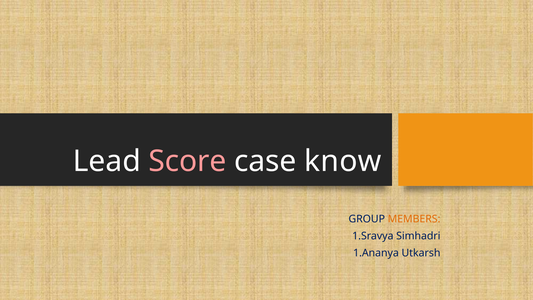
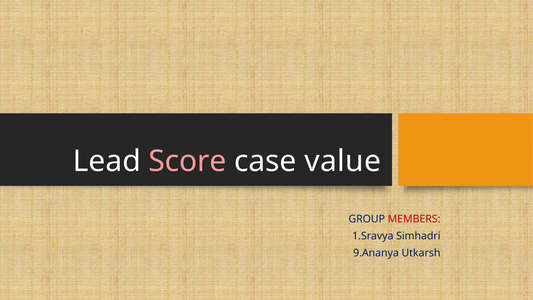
know: know -> value
MEMBERS colour: orange -> red
1.Ananya: 1.Ananya -> 9.Ananya
